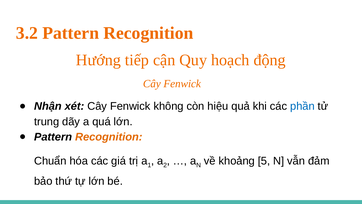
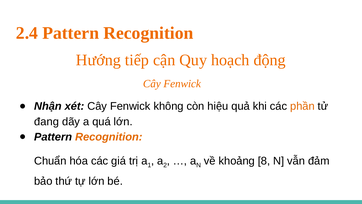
3.2: 3.2 -> 2.4
phần colour: blue -> orange
trung: trung -> đang
5: 5 -> 8
